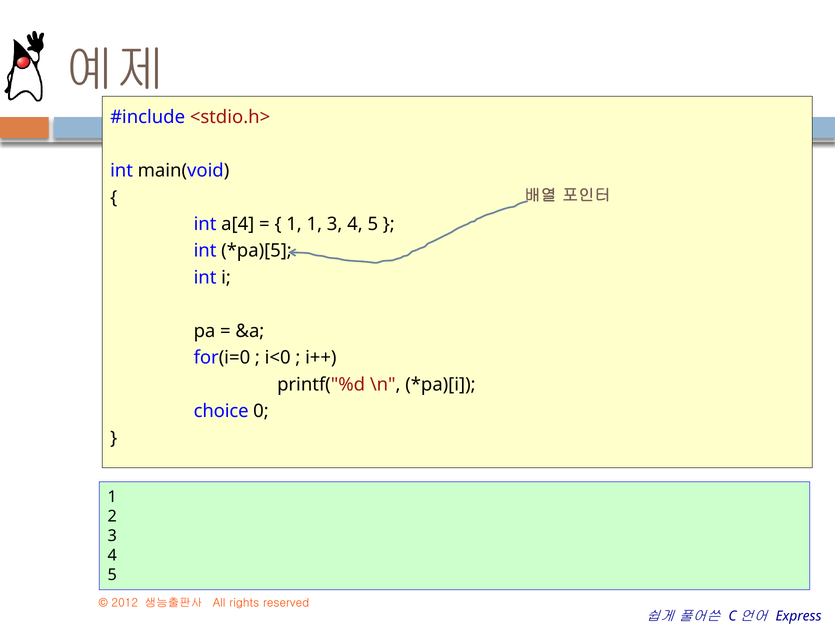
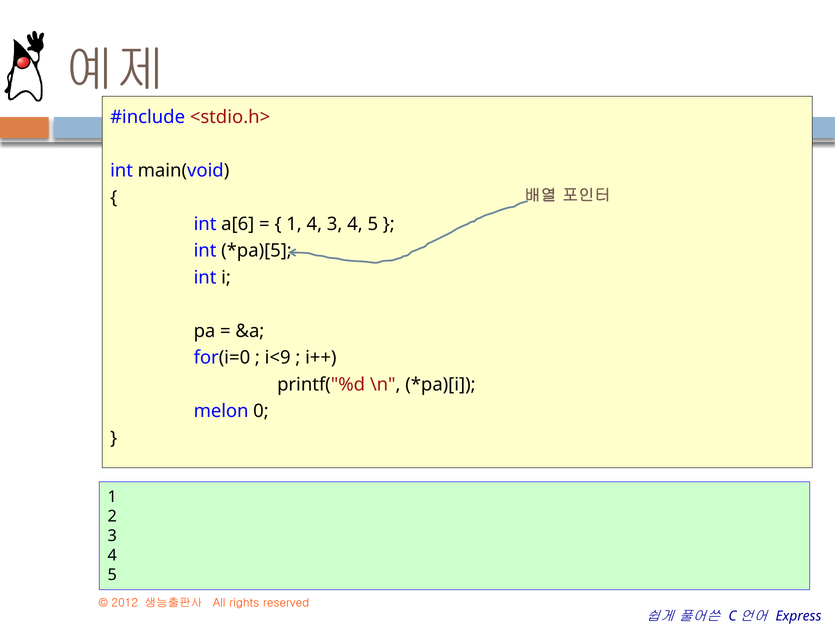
a[4: a[4 -> a[6
1 1: 1 -> 4
i<0: i<0 -> i<9
choice: choice -> melon
